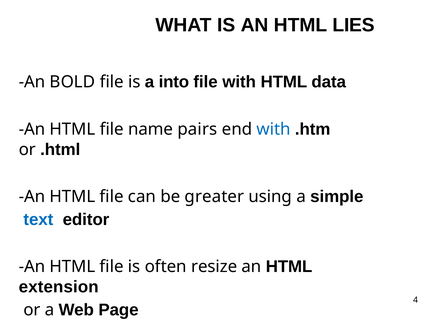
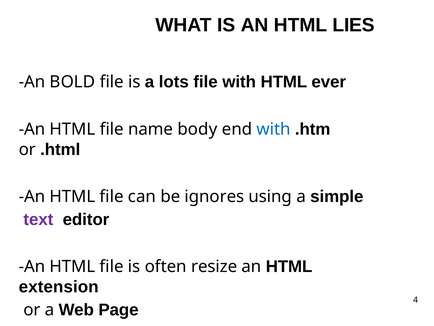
into: into -> lots
data: data -> ever
pairs: pairs -> body
greater: greater -> ignores
text colour: blue -> purple
